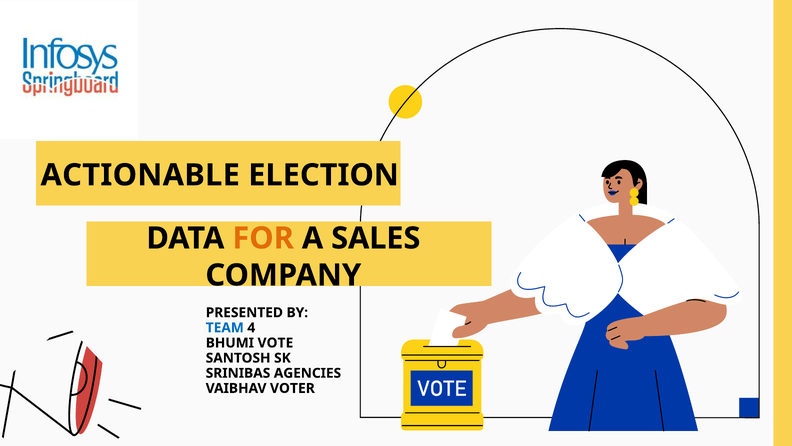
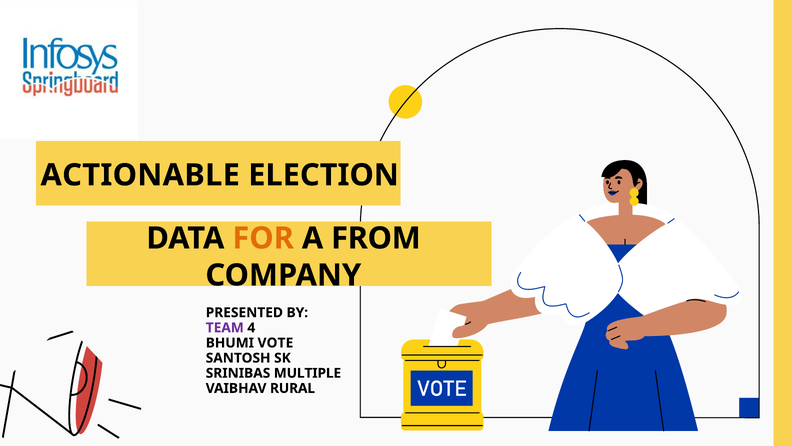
SALES: SALES -> FROM
TEAM colour: blue -> purple
AGENCIES: AGENCIES -> MULTIPLE
VOTER: VOTER -> RURAL
